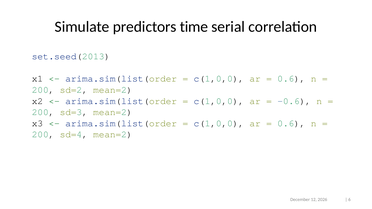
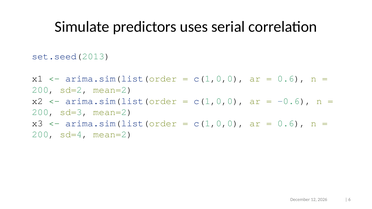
time: time -> uses
